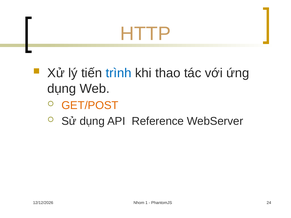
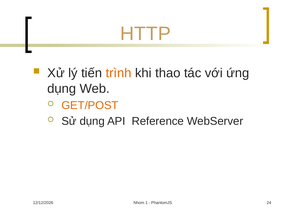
trình colour: blue -> orange
